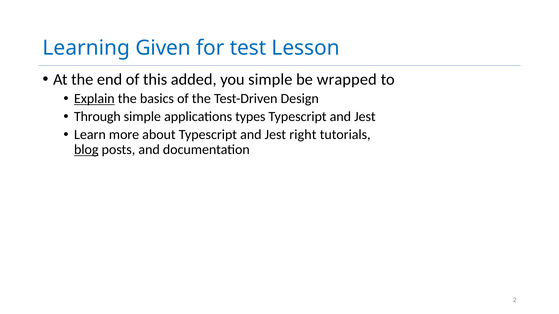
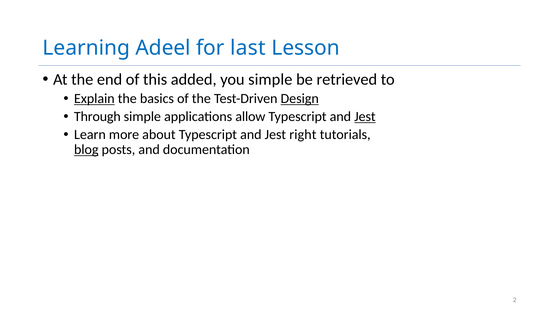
Given: Given -> Adeel
test: test -> last
wrapped: wrapped -> retrieved
Design underline: none -> present
types: types -> allow
Jest at (365, 117) underline: none -> present
